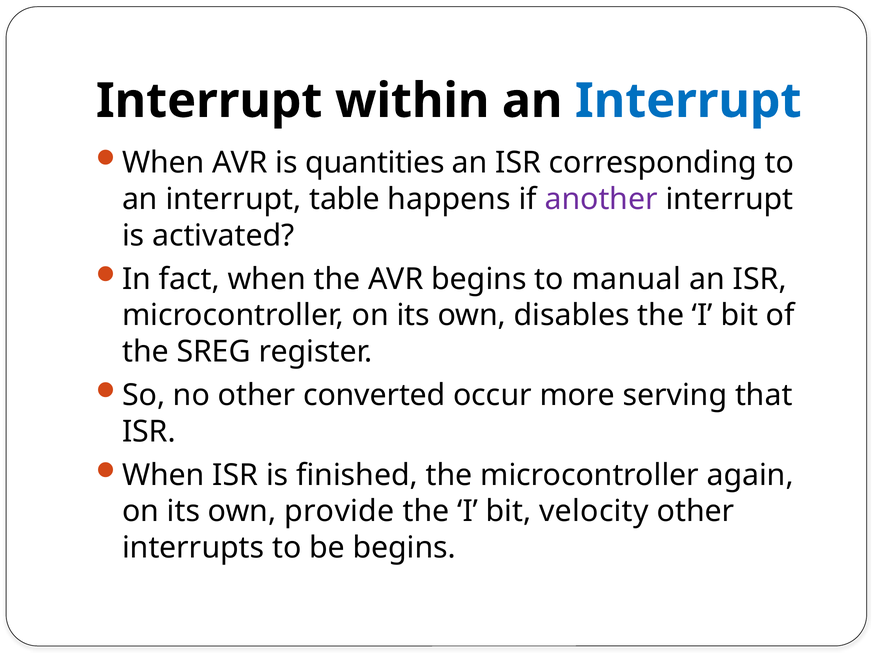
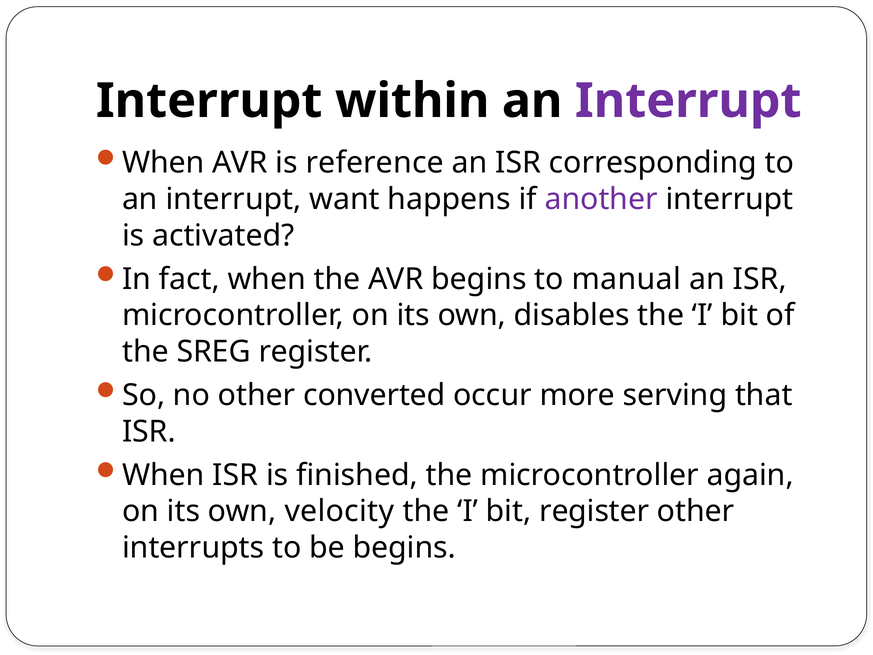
Interrupt at (688, 101) colour: blue -> purple
quantities: quantities -> reference
table: table -> want
provide: provide -> velocity
bit velocity: velocity -> register
